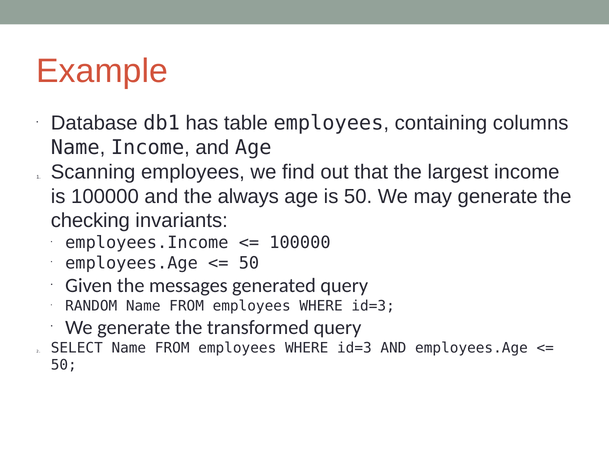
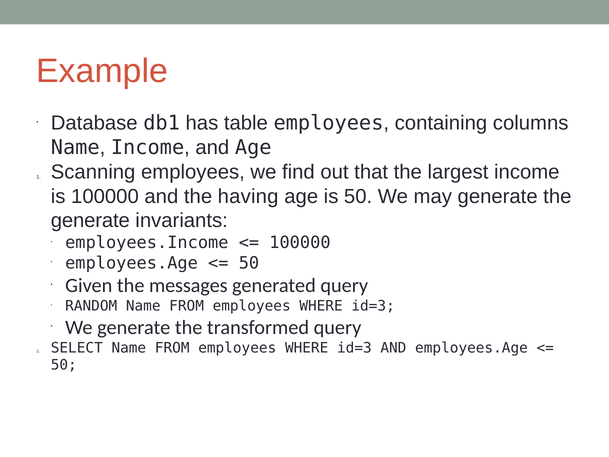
always: always -> having
checking at (90, 221): checking -> generate
